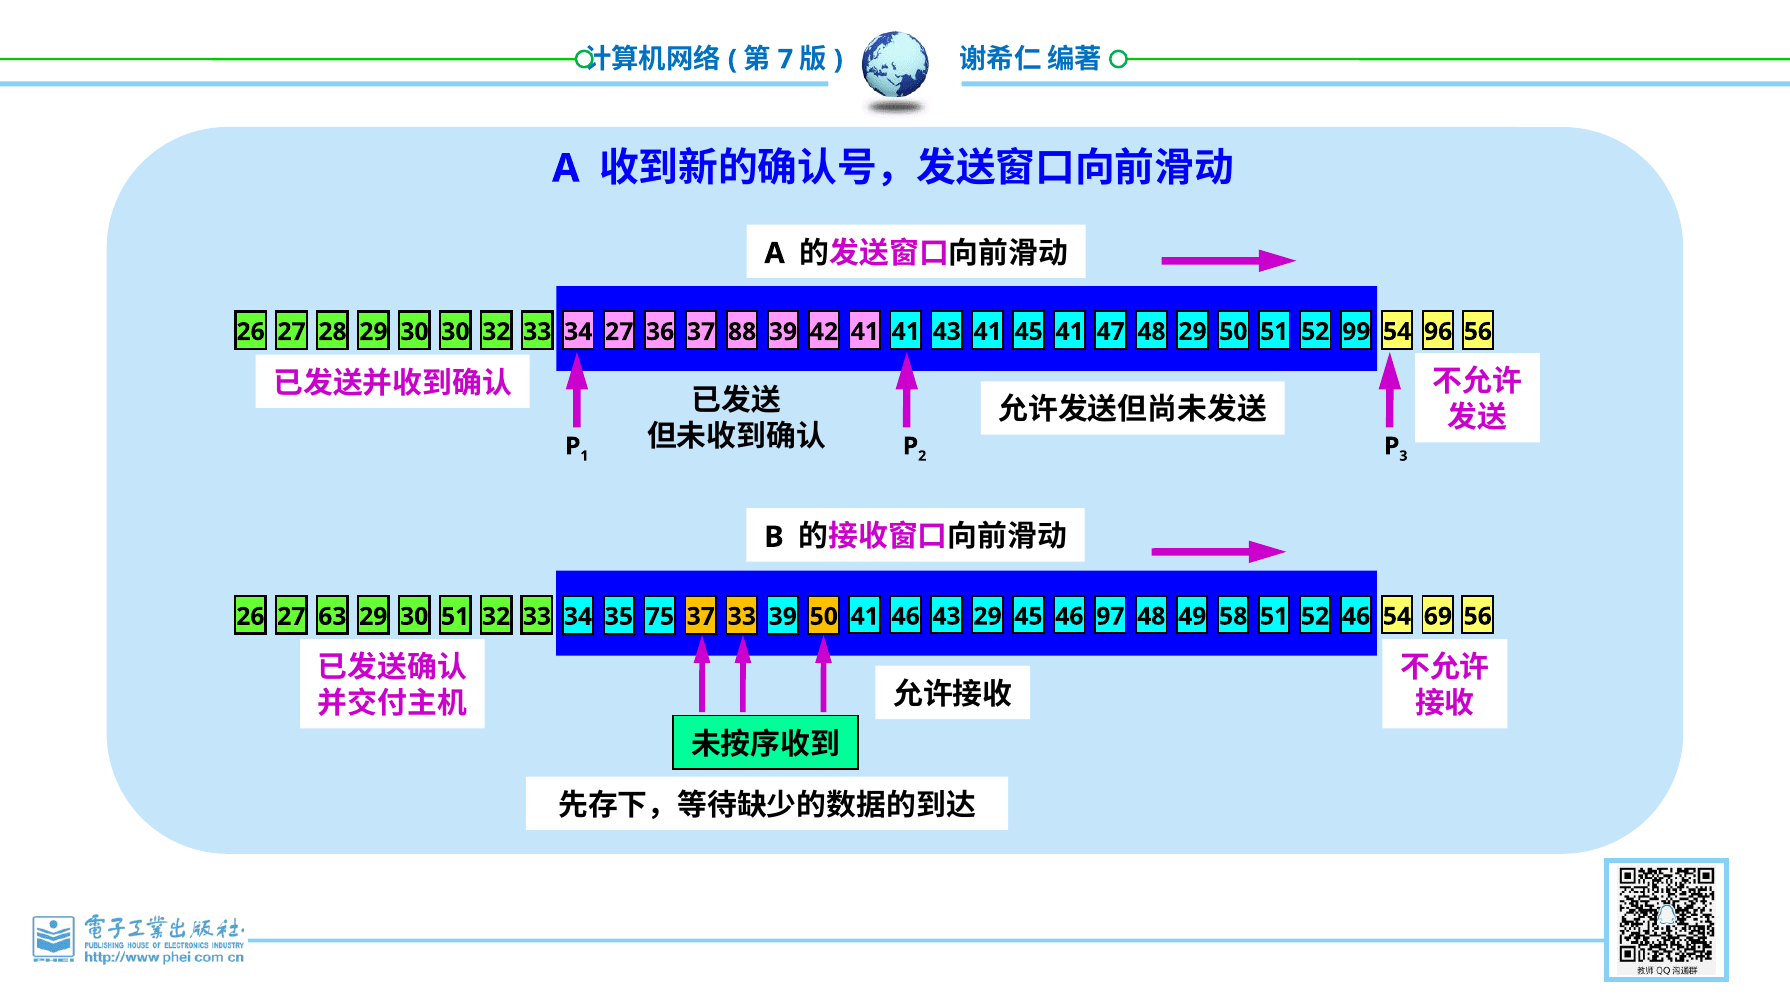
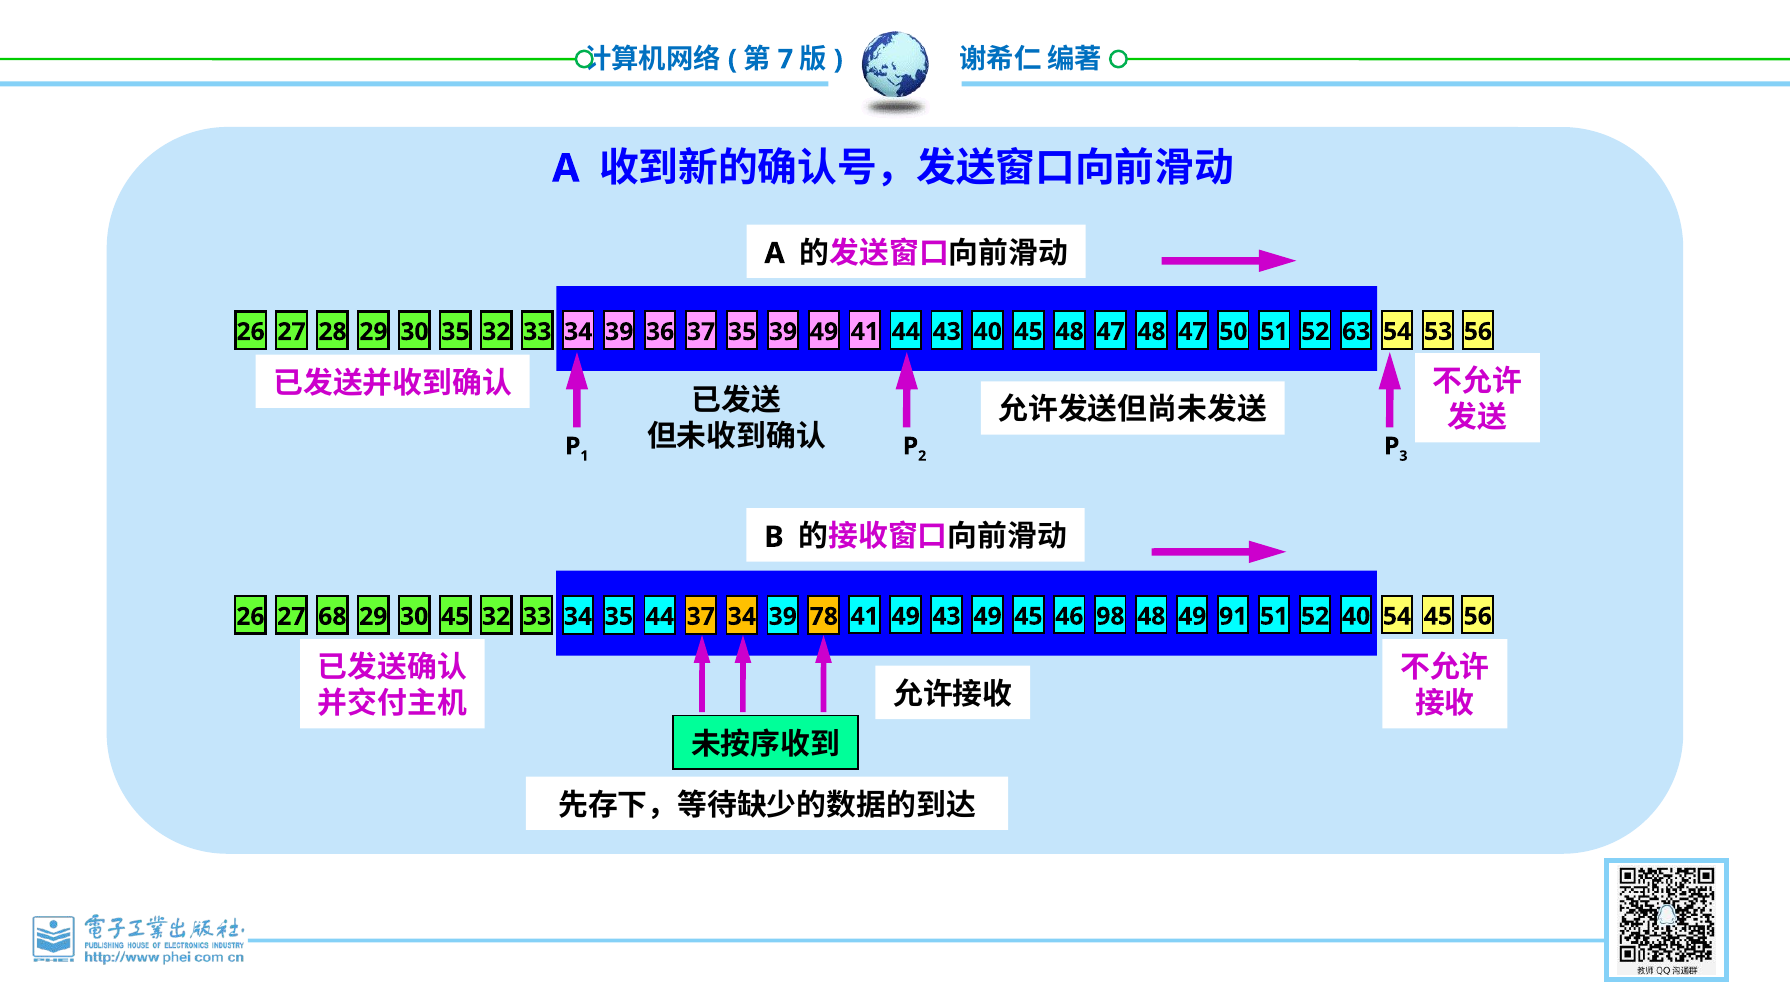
30 30: 30 -> 35
33 34 27: 27 -> 39
37 88: 88 -> 35
39 42: 42 -> 49
41 41: 41 -> 44
43 41: 41 -> 40
45 41: 41 -> 48
47 48 29: 29 -> 47
99: 99 -> 63
96: 96 -> 53
63: 63 -> 68
30 51: 51 -> 45
35 75: 75 -> 44
37 33: 33 -> 34
39 50: 50 -> 78
41 46: 46 -> 49
43 29: 29 -> 49
97: 97 -> 98
58: 58 -> 91
52 46: 46 -> 40
54 69: 69 -> 45
